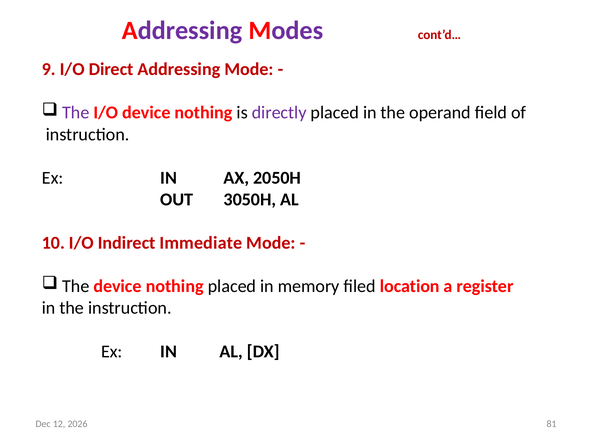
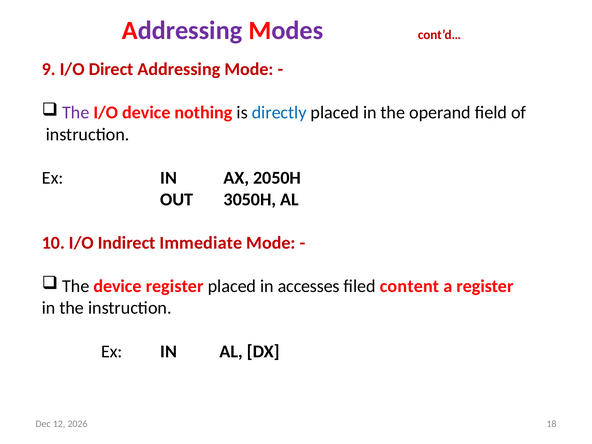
directly colour: purple -> blue
The device nothing: nothing -> register
memory: memory -> accesses
location: location -> content
81: 81 -> 18
